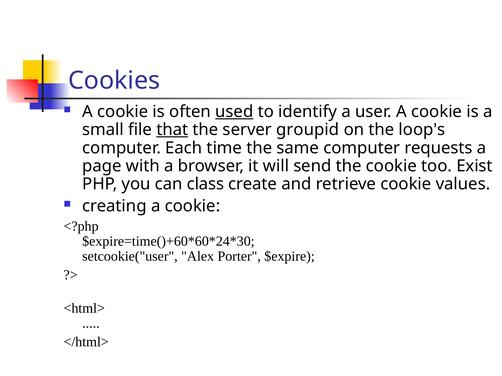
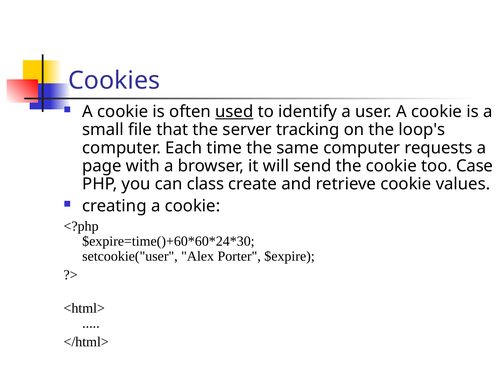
that underline: present -> none
groupid: groupid -> tracking
Exist: Exist -> Case
